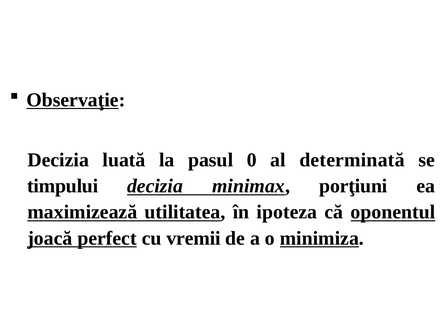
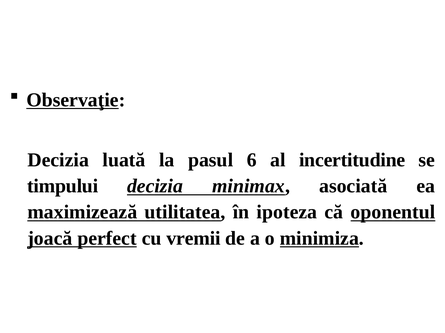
0: 0 -> 6
determinată: determinată -> incertitudine
porţiuni: porţiuni -> asociată
